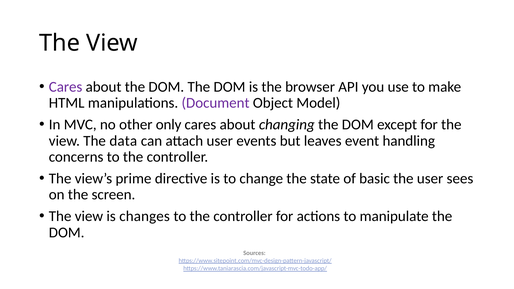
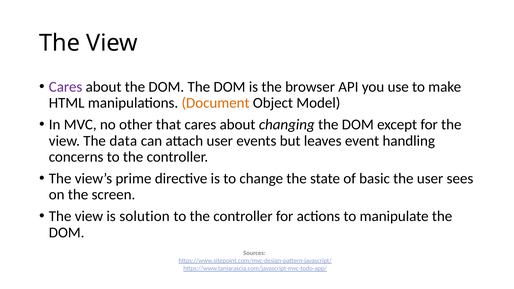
Document colour: purple -> orange
only: only -> that
changes: changes -> solution
